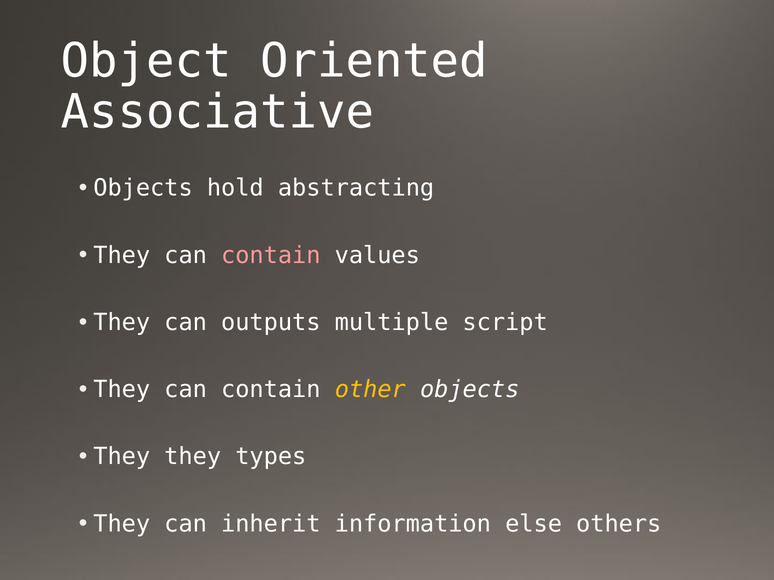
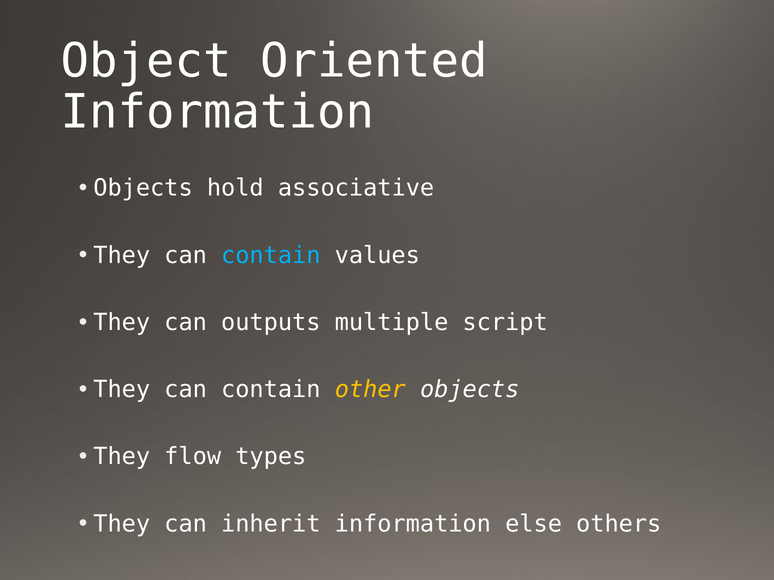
Associative at (217, 112): Associative -> Information
abstracting: abstracting -> associative
contain at (271, 255) colour: pink -> light blue
They they: they -> flow
